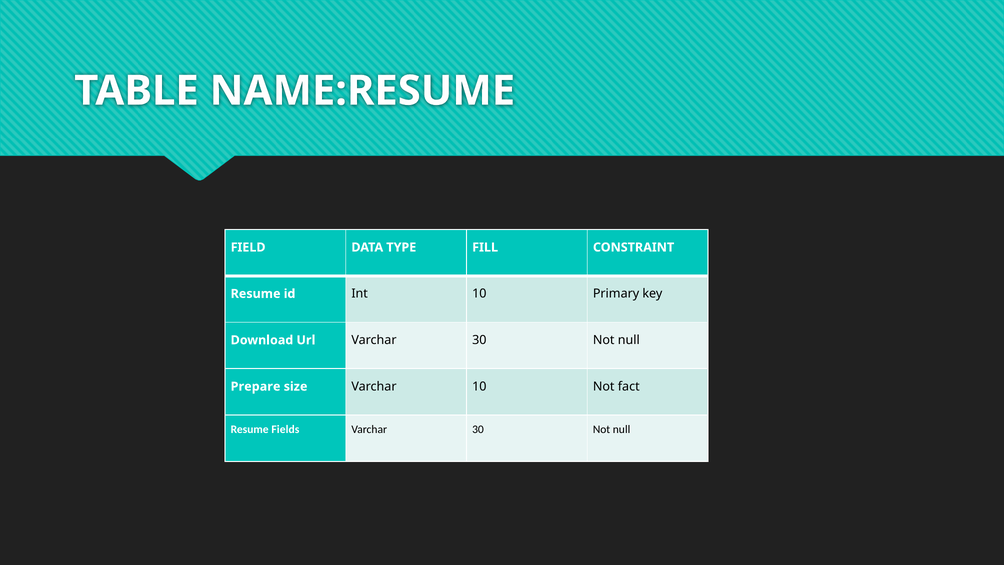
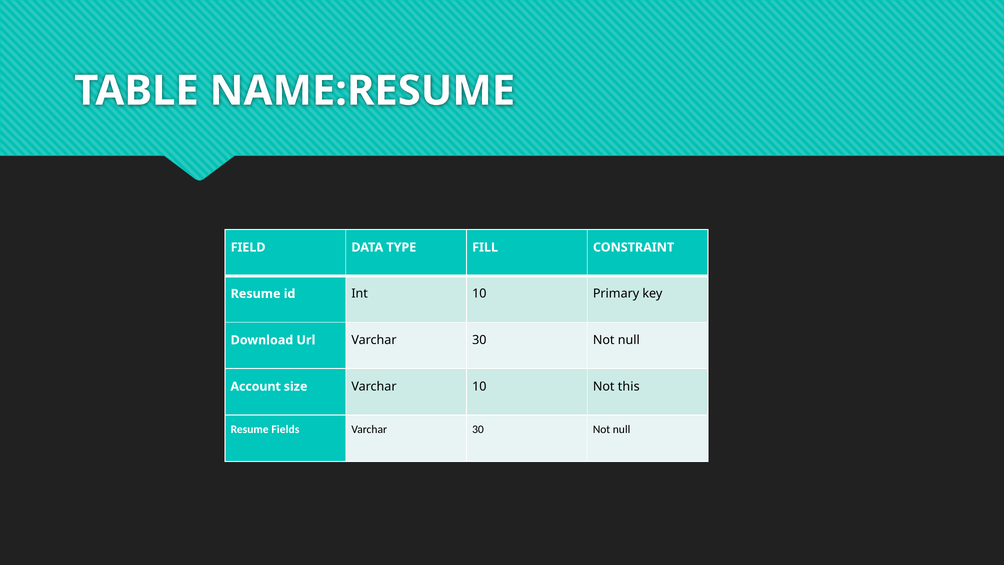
Prepare: Prepare -> Account
fact: fact -> this
